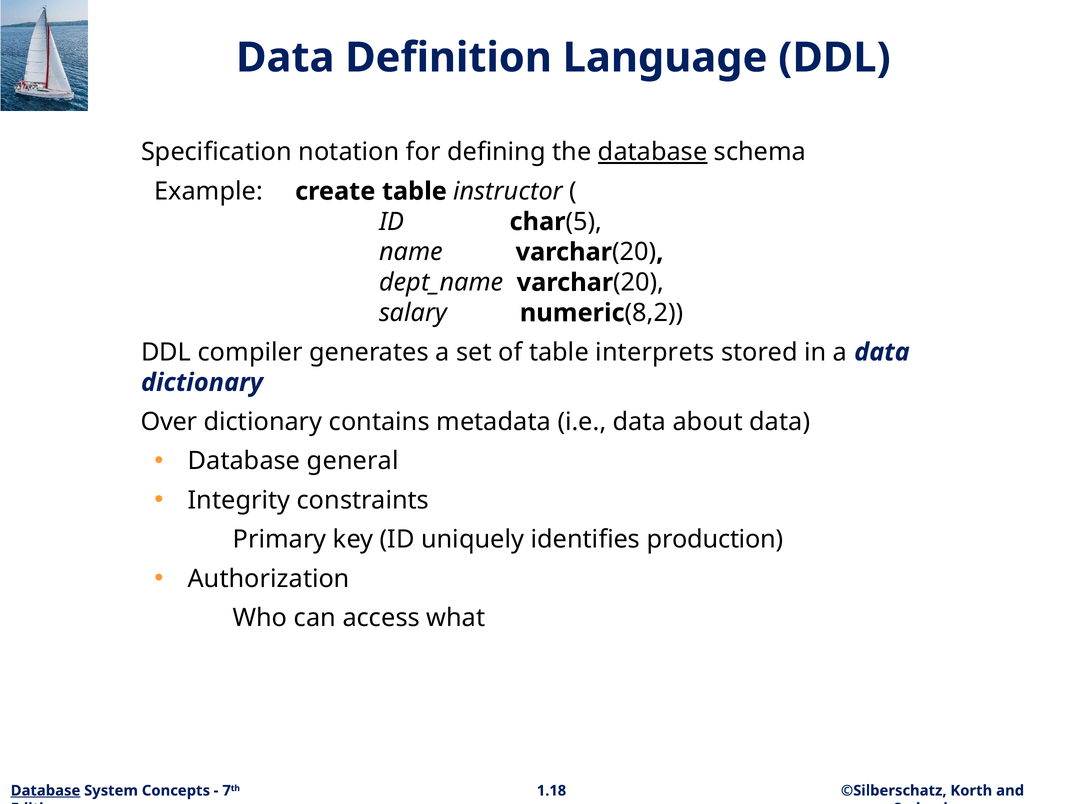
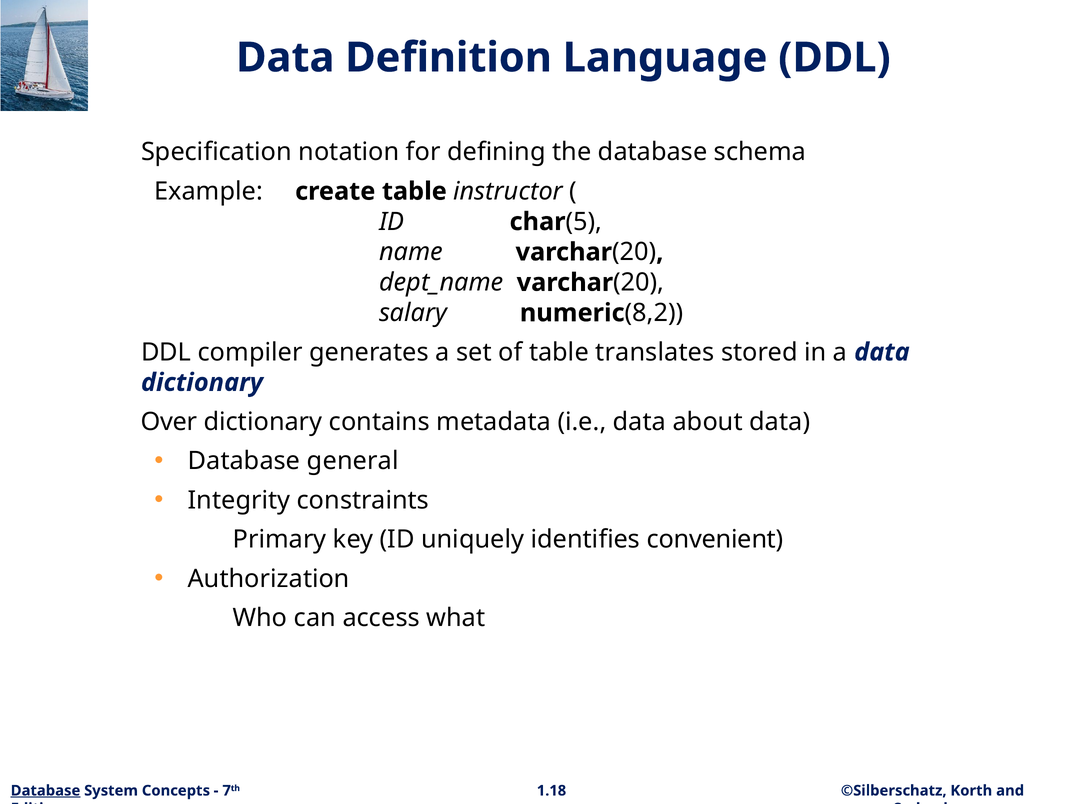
database at (653, 152) underline: present -> none
interprets: interprets -> translates
production: production -> convenient
